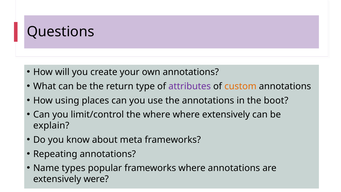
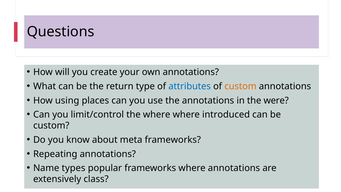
attributes colour: purple -> blue
boot: boot -> were
where extensively: extensively -> introduced
explain at (51, 126): explain -> custom
were: were -> class
